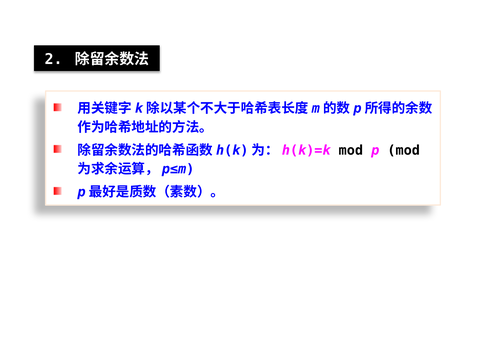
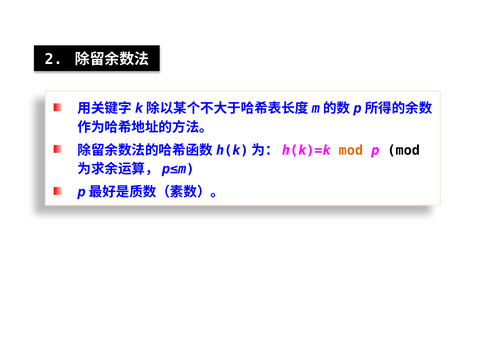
mod at (351, 150) colour: black -> orange
